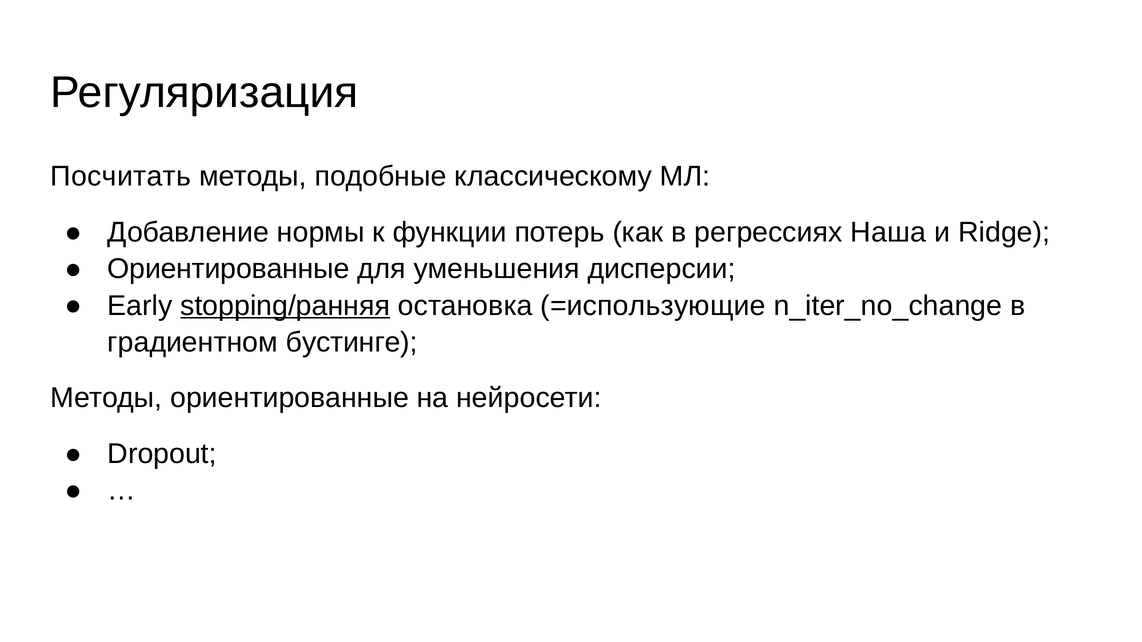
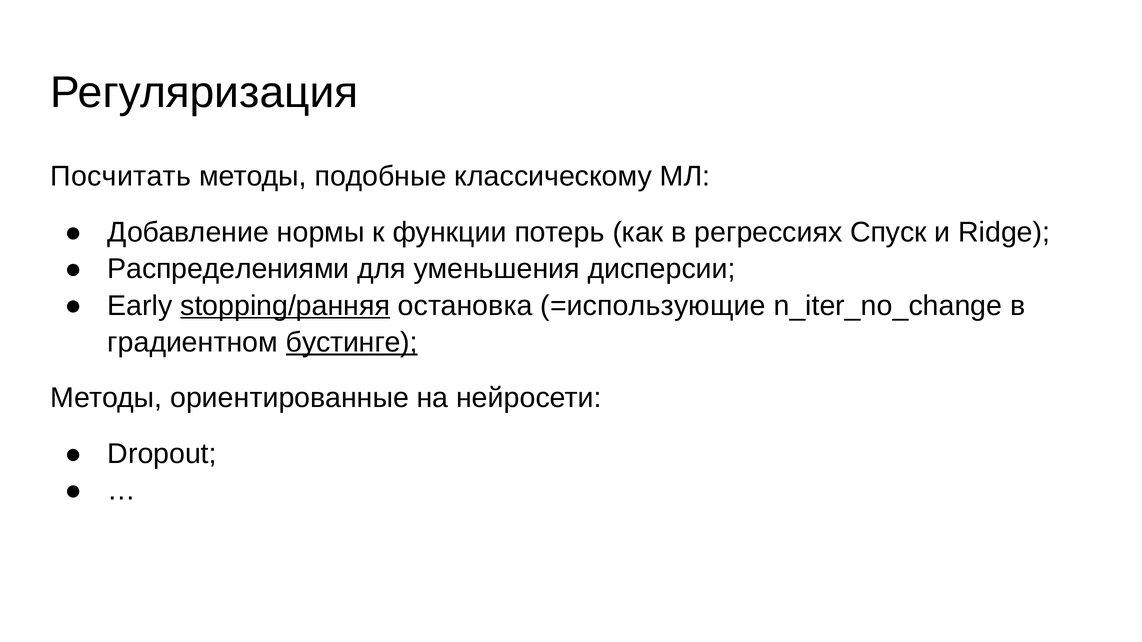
Наша: Наша -> Спуск
Ориентированные at (228, 269): Ориентированные -> Распределениями
бустинге underline: none -> present
